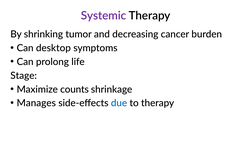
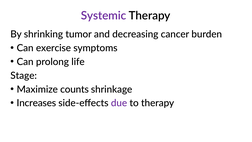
desktop: desktop -> exercise
Manages: Manages -> Increases
due colour: blue -> purple
